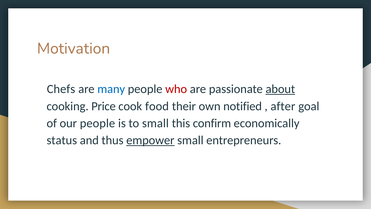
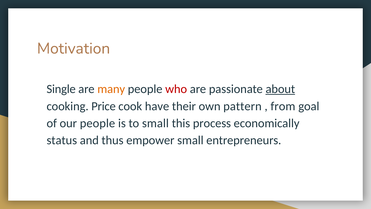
Chefs: Chefs -> Single
many colour: blue -> orange
food: food -> have
notified: notified -> pattern
after: after -> from
confirm: confirm -> process
empower underline: present -> none
